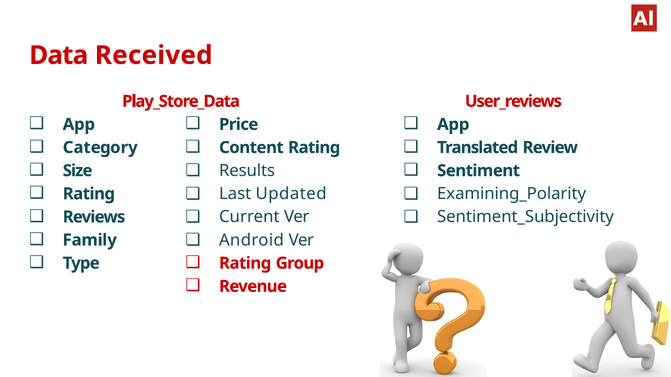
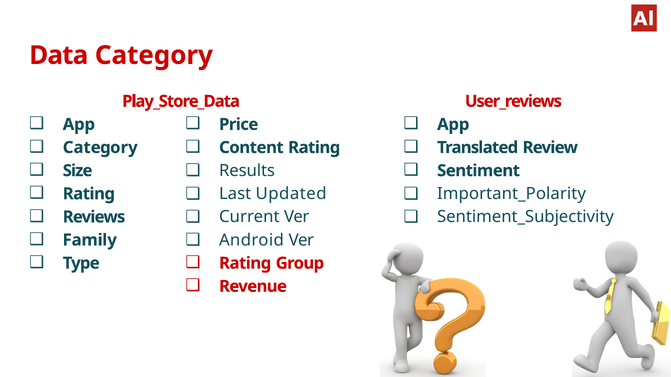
Data Received: Received -> Category
Examining_Polarity: Examining_Polarity -> Important_Polarity
